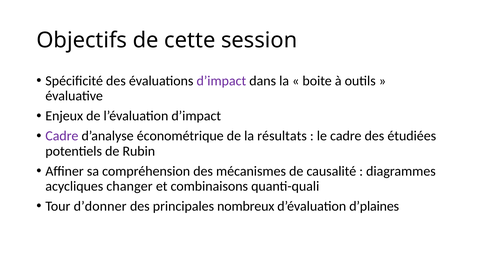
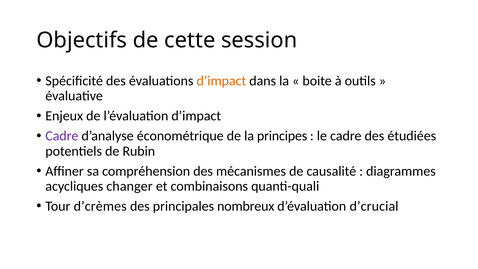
d’impact at (221, 81) colour: purple -> orange
résultats: résultats -> principes
d’donner: d’donner -> d’crèmes
d’plaines: d’plaines -> d’crucial
